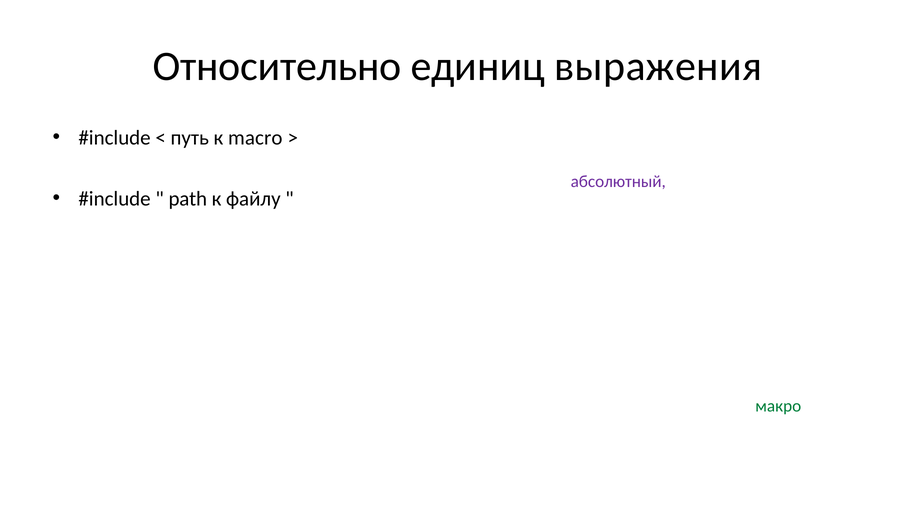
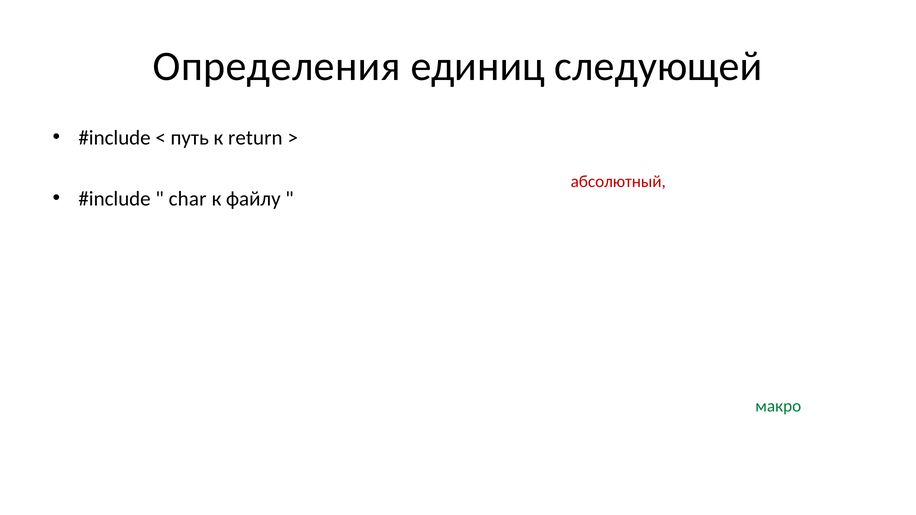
Относительно at (277, 67): Относительно -> Определения
выражения: выражения -> следующей
macro: macro -> return
абсолютный colour: purple -> red
path: path -> char
